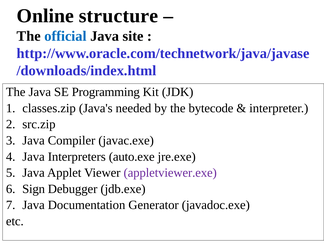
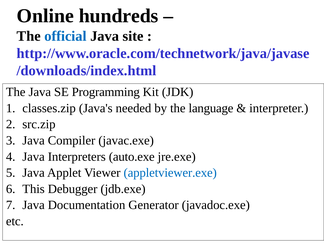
structure: structure -> hundreds
bytecode: bytecode -> language
appletviewer.exe colour: purple -> blue
Sign: Sign -> This
